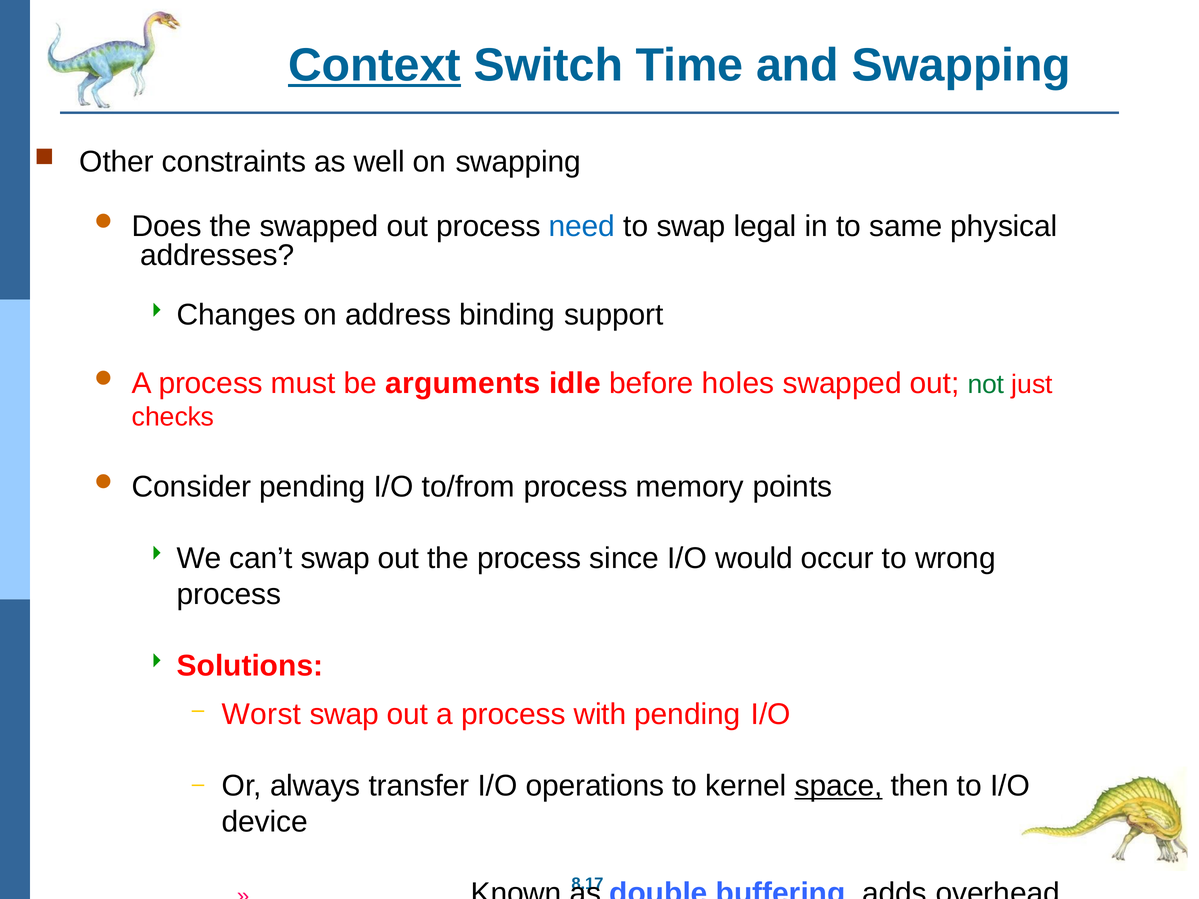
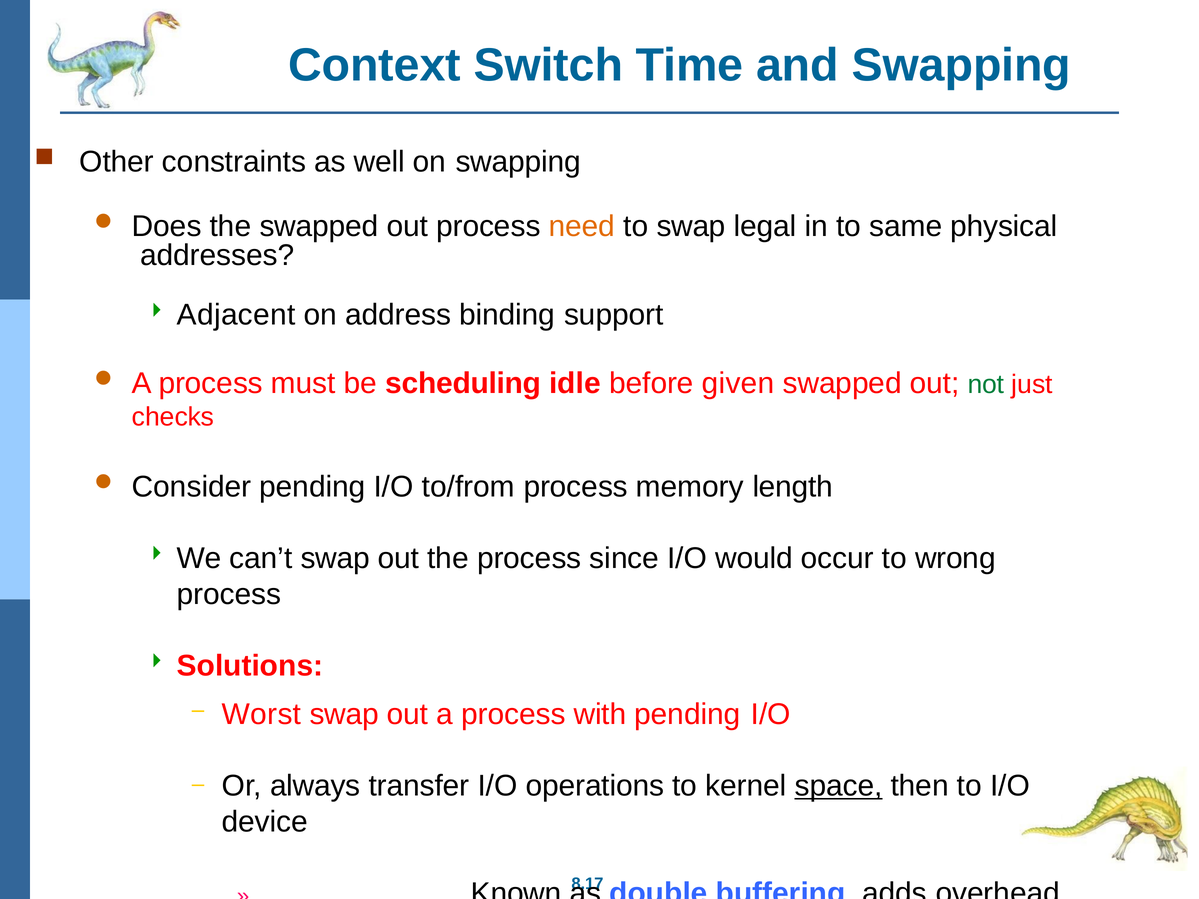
Context underline: present -> none
need colour: blue -> orange
Changes: Changes -> Adjacent
arguments: arguments -> scheduling
holes: holes -> given
points: points -> length
